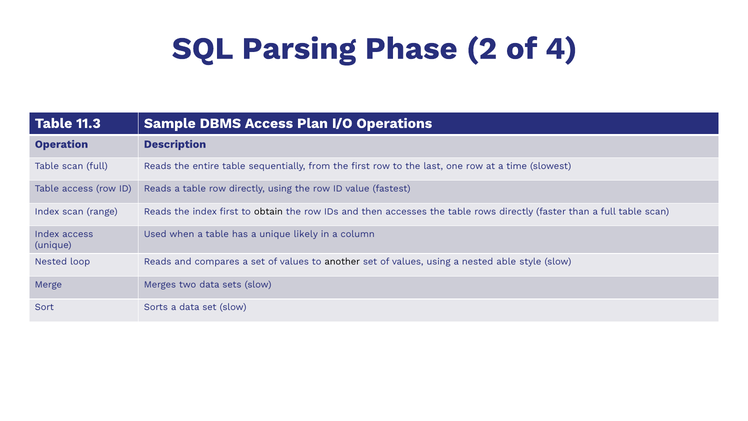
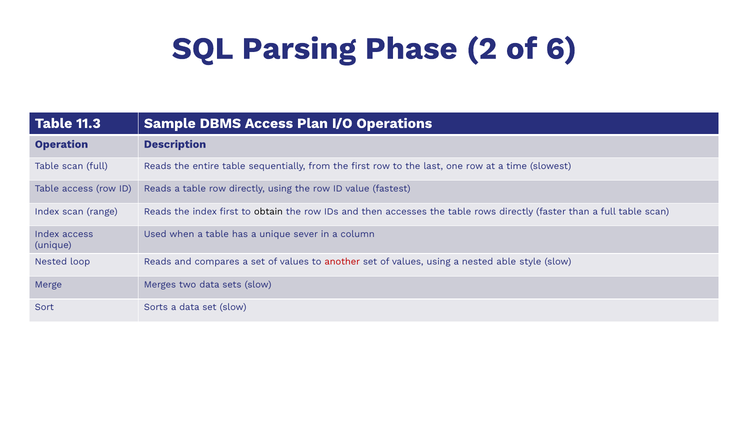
4: 4 -> 6
likely: likely -> sever
another colour: black -> red
